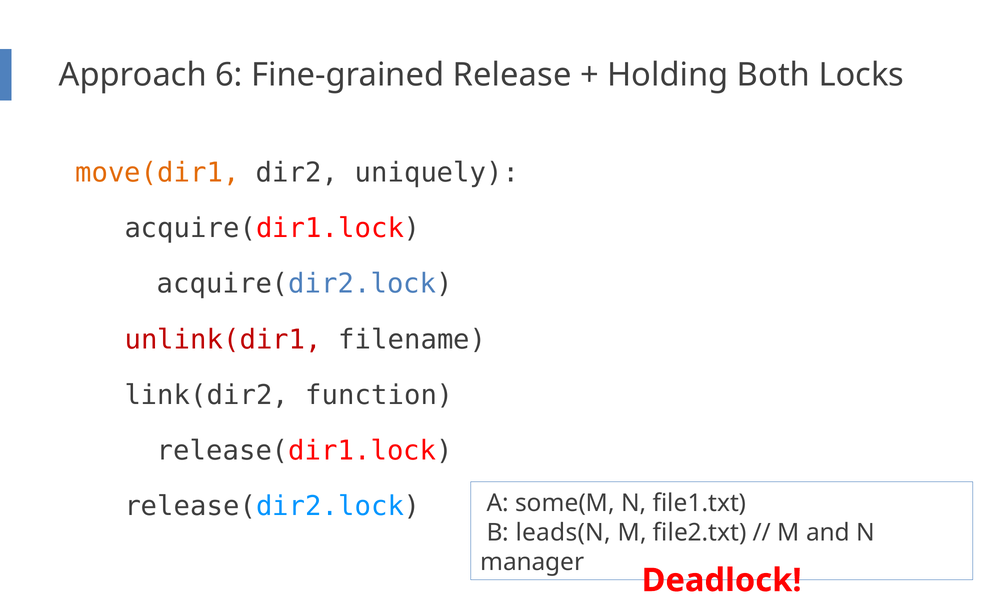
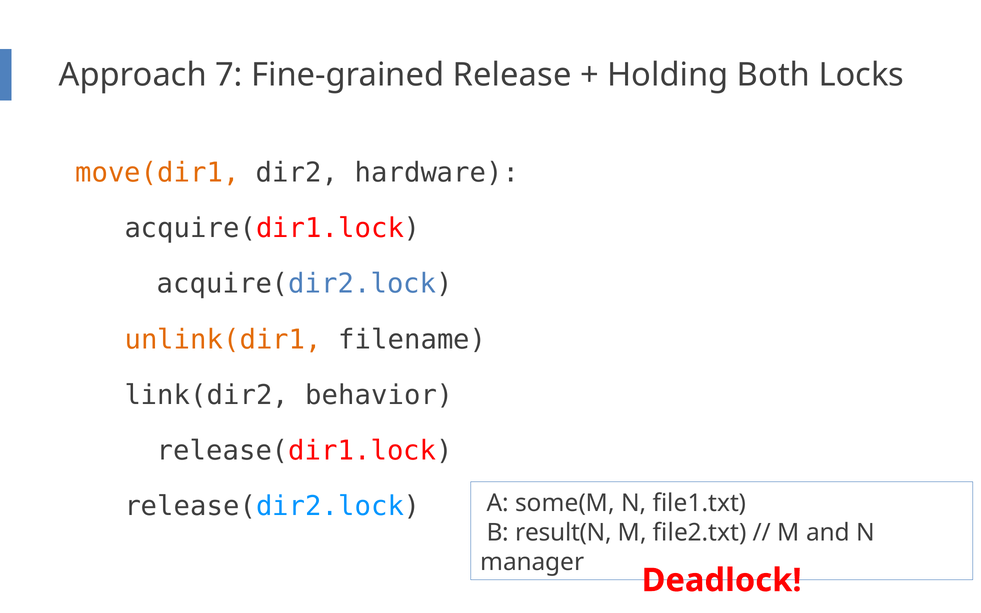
6: 6 -> 7
uniquely: uniquely -> hardware
unlink(dir1 colour: red -> orange
function: function -> behavior
leads(N: leads(N -> result(N
